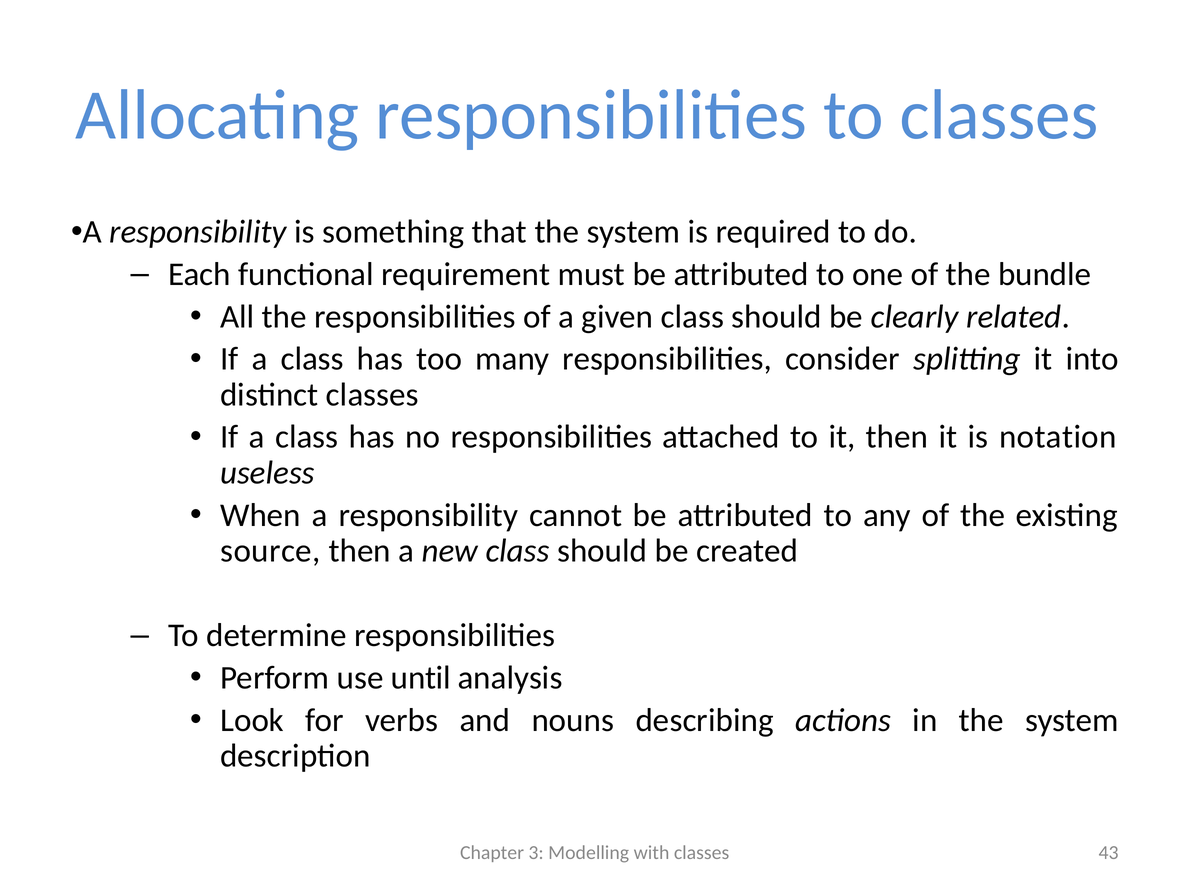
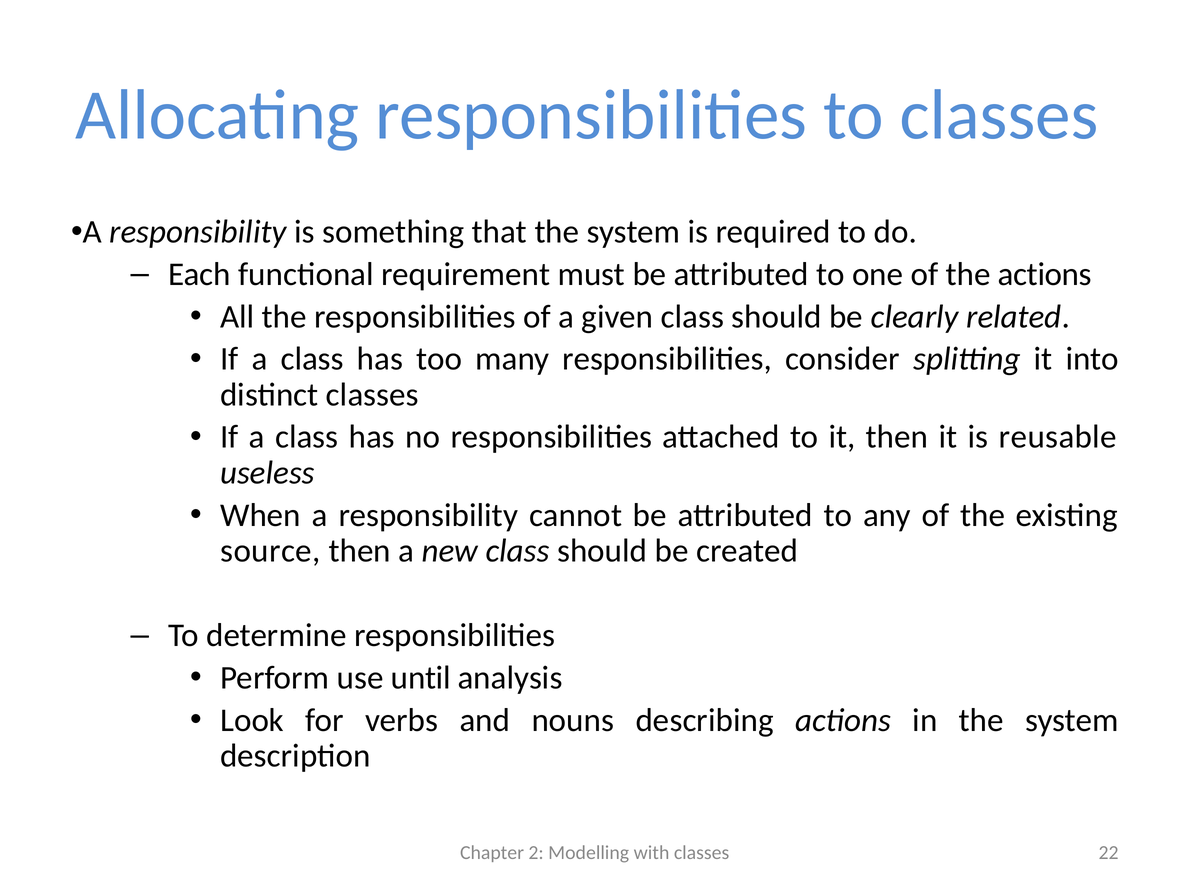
the bundle: bundle -> actions
notation: notation -> reusable
3: 3 -> 2
43: 43 -> 22
